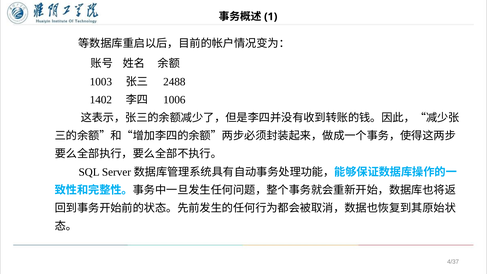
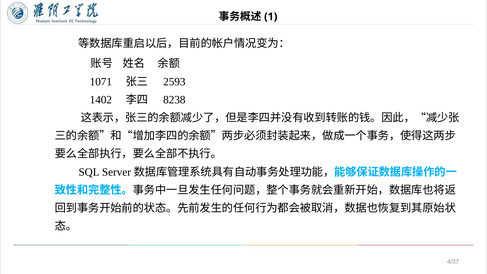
1003: 1003 -> 1071
2488: 2488 -> 2593
1006: 1006 -> 8238
